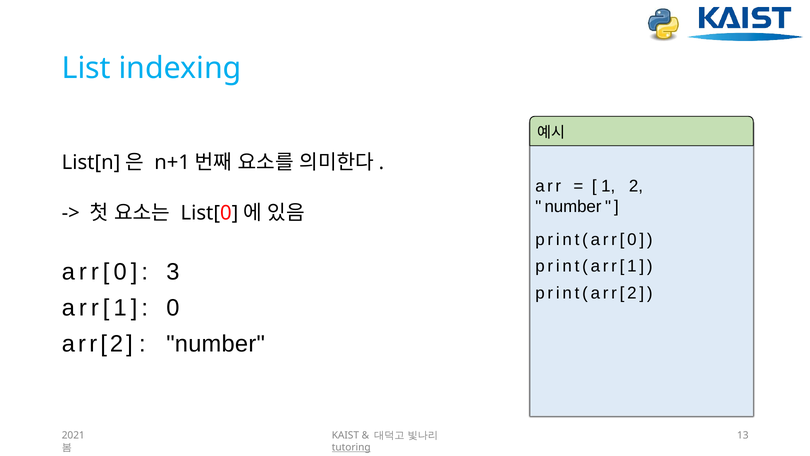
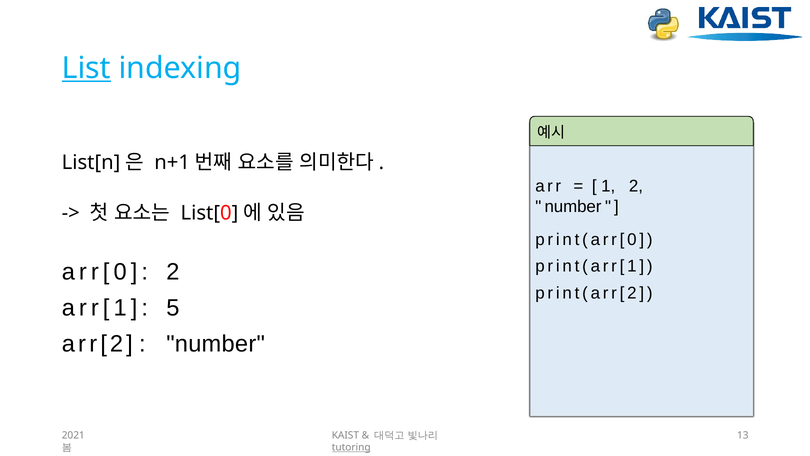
List underline: none -> present
arr[0 3: 3 -> 2
0: 0 -> 5
